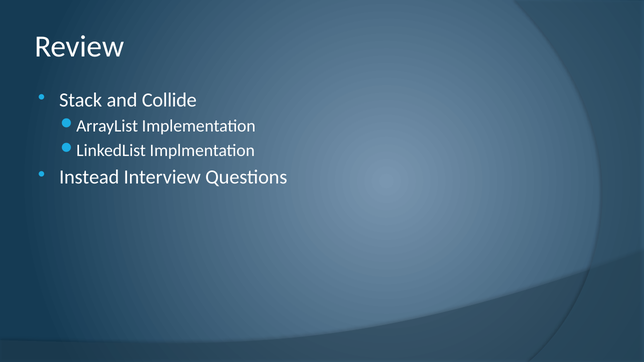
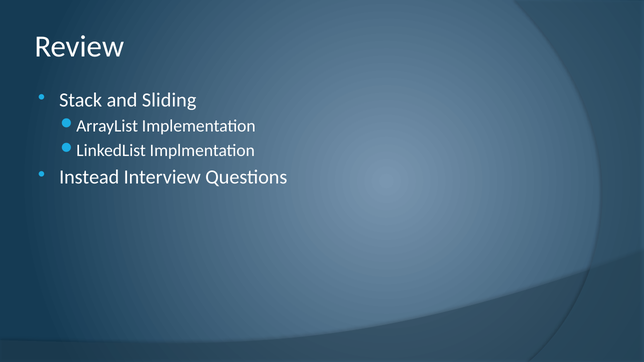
Collide: Collide -> Sliding
